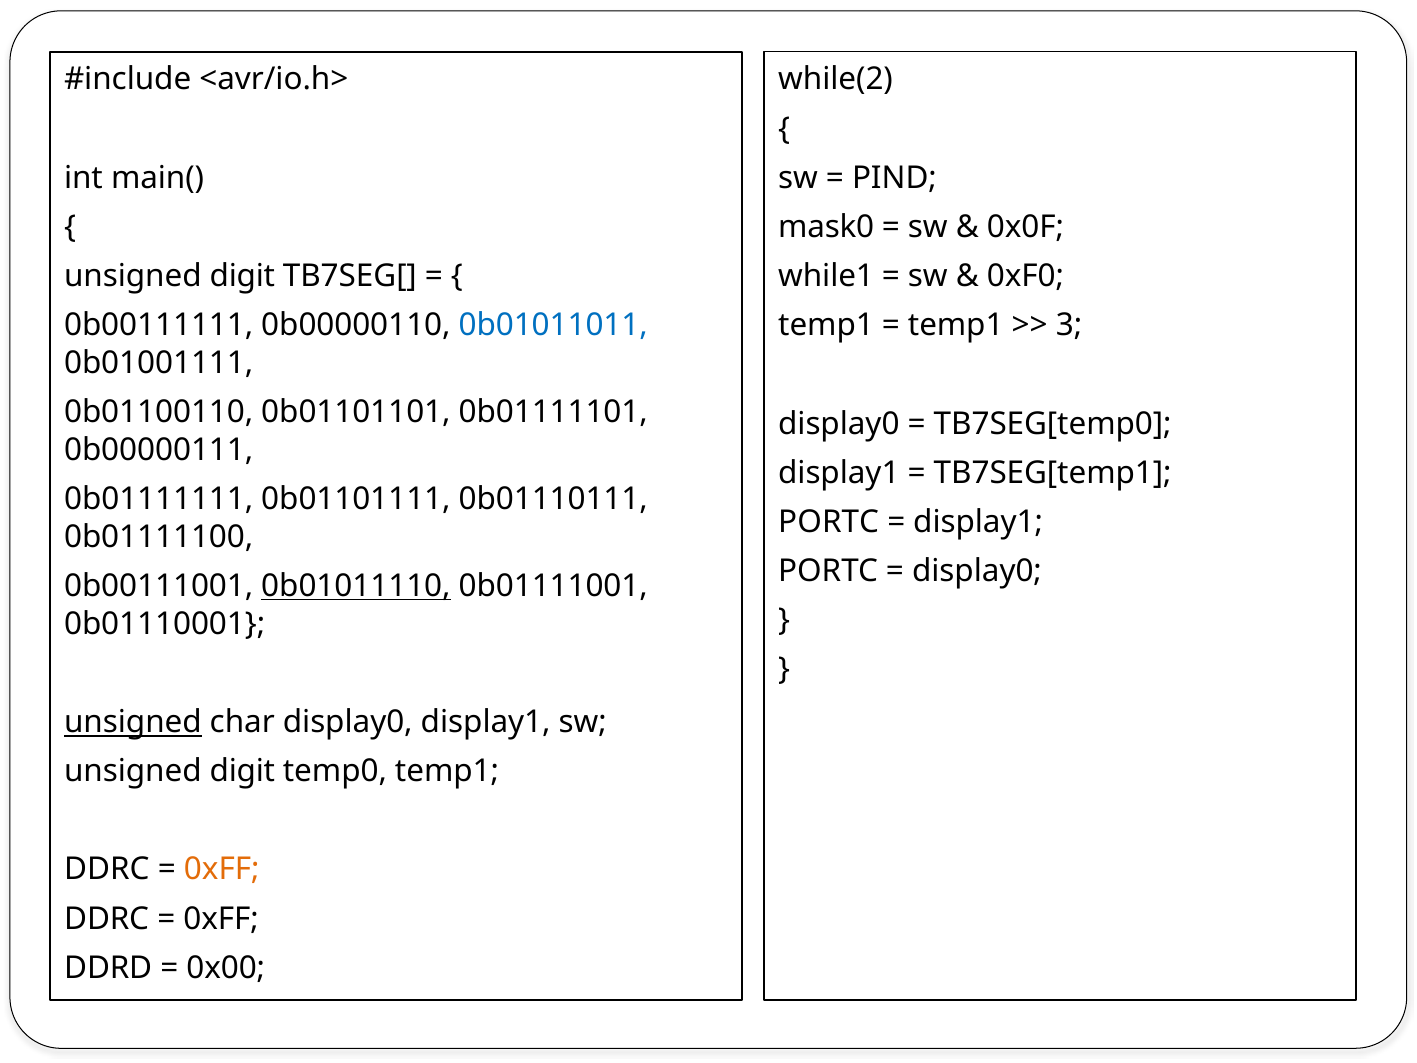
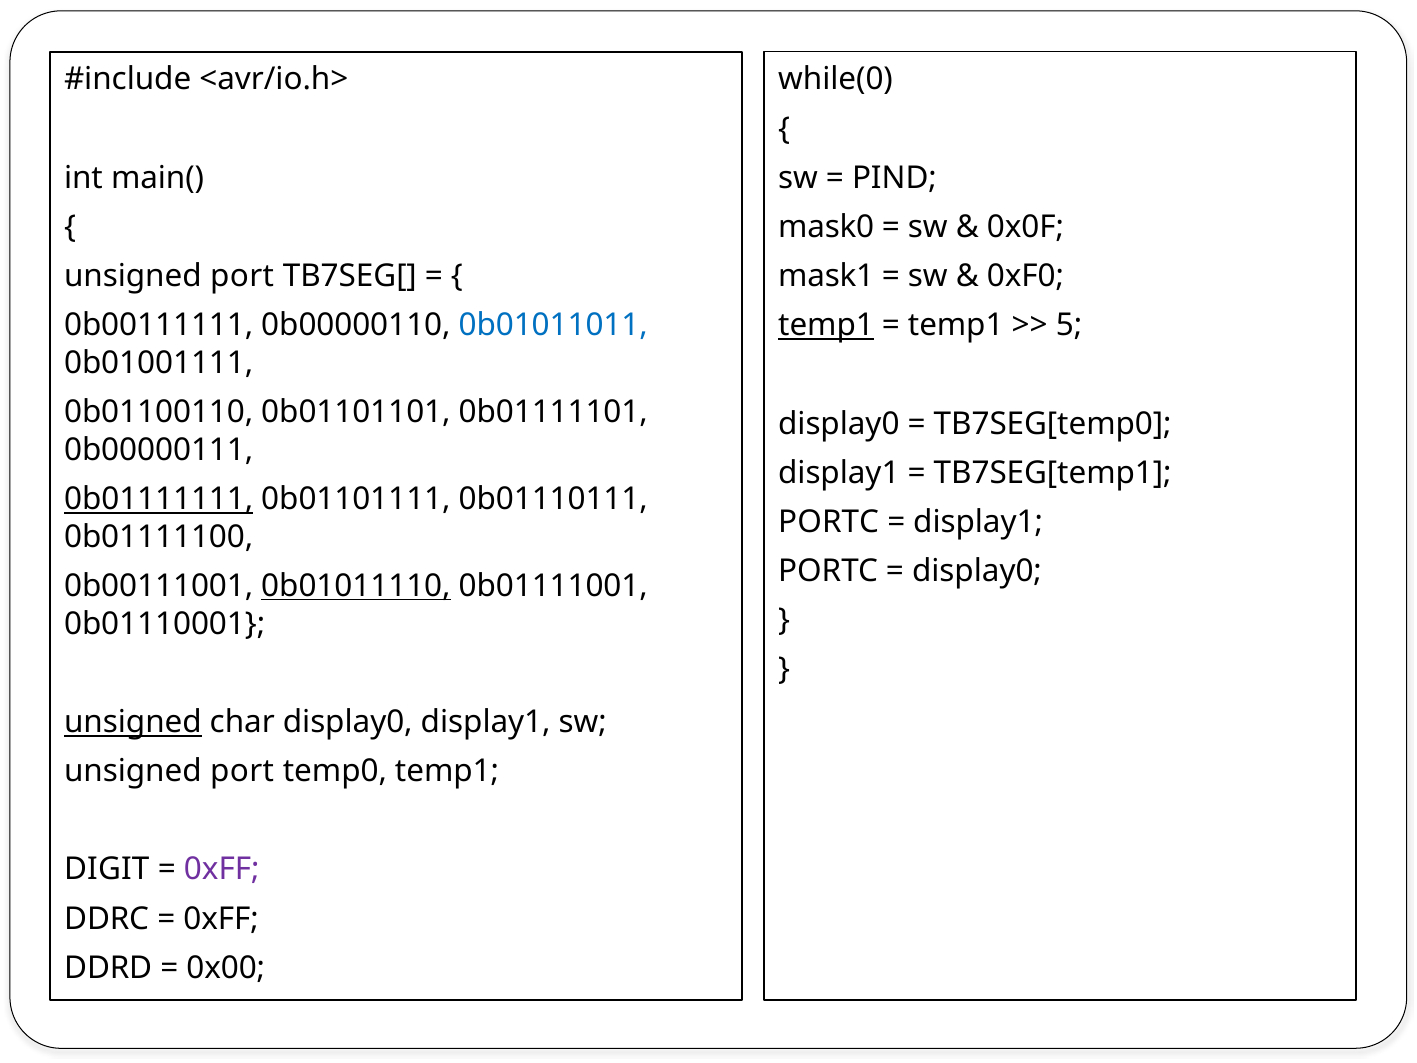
while(2: while(2 -> while(0
digit at (242, 276): digit -> port
while1: while1 -> mask1
temp1 at (826, 325) underline: none -> present
3: 3 -> 5
0b01111111 underline: none -> present
digit at (242, 771): digit -> port
DDRC at (107, 869): DDRC -> DIGIT
0xFF at (222, 869) colour: orange -> purple
